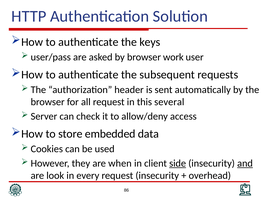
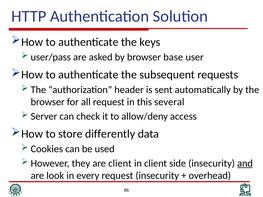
work: work -> base
embedded: embedded -> differently
are when: when -> client
side underline: present -> none
